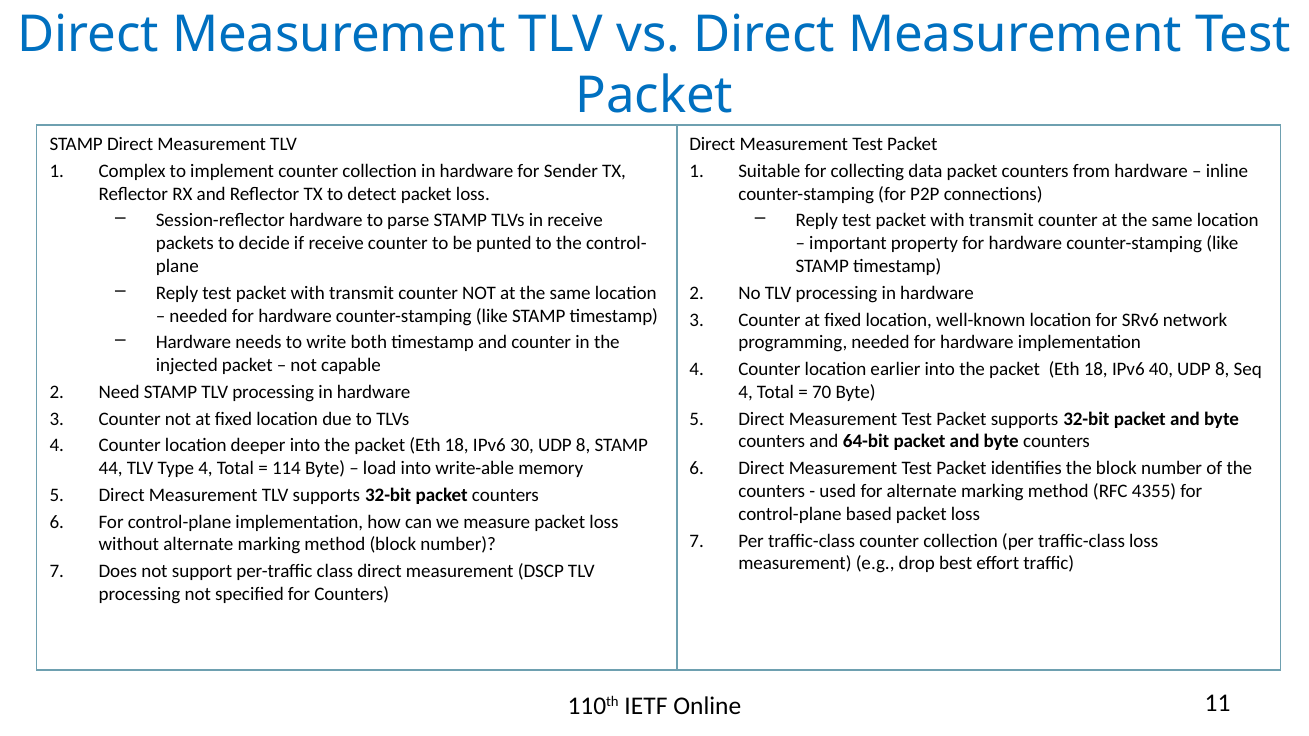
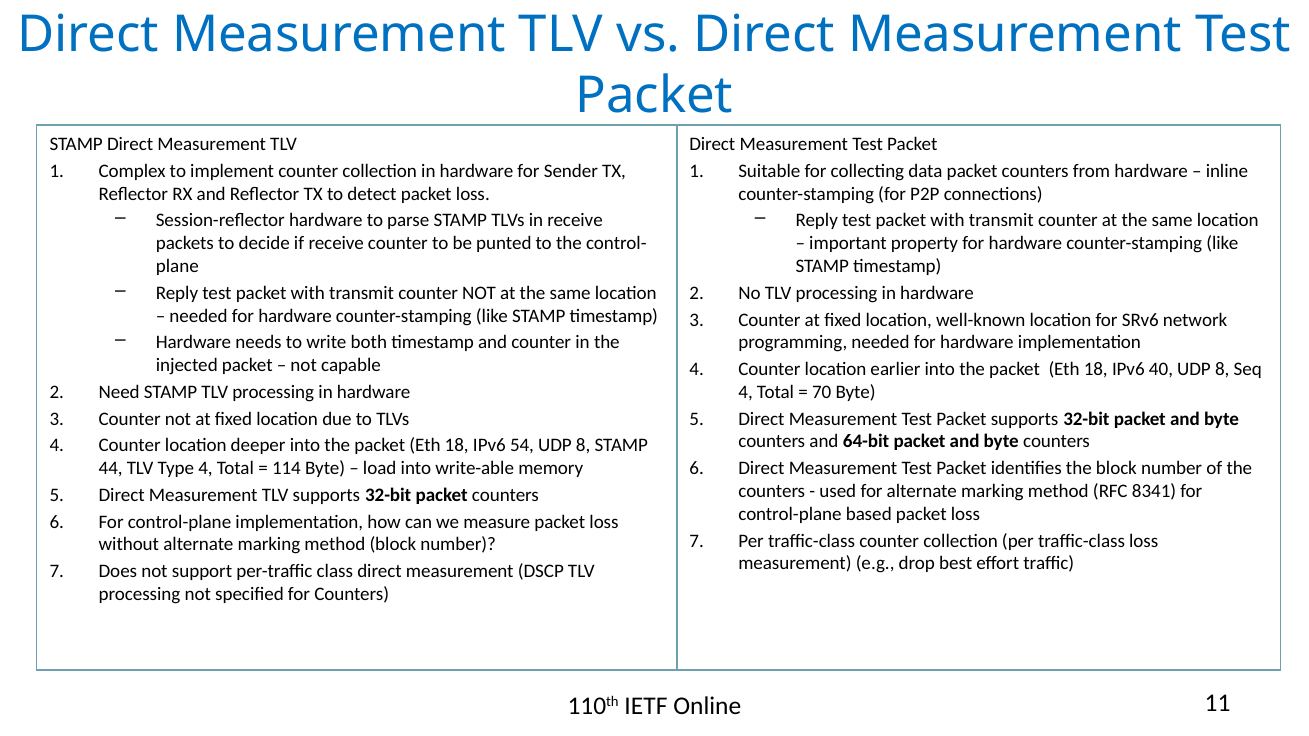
30: 30 -> 54
4355: 4355 -> 8341
